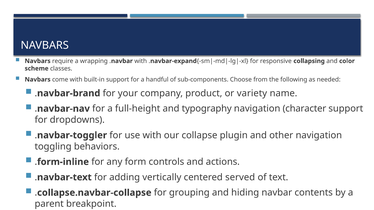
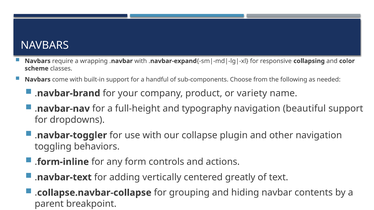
character: character -> beautiful
served: served -> greatly
